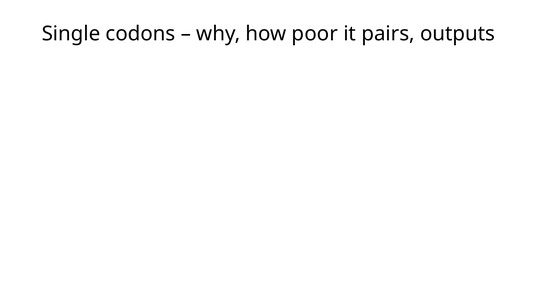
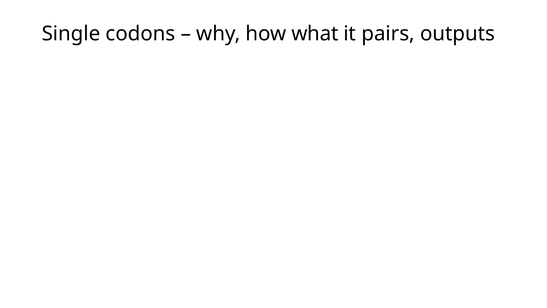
poor: poor -> what
